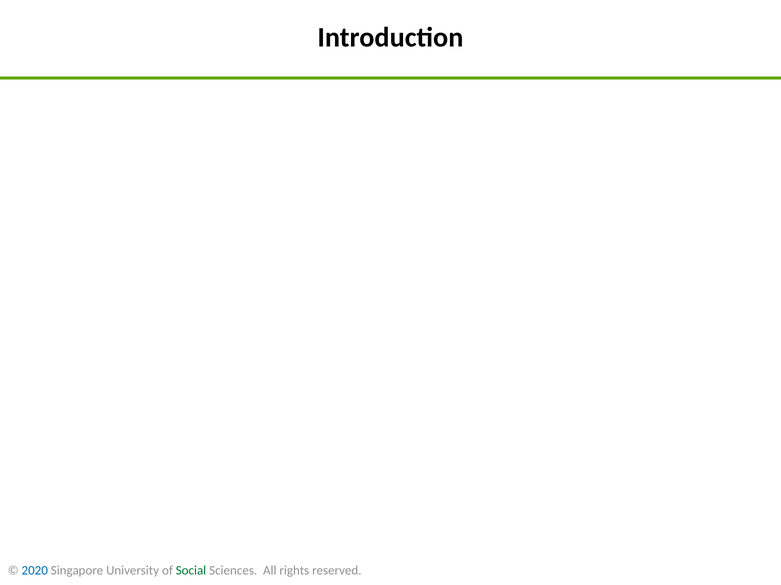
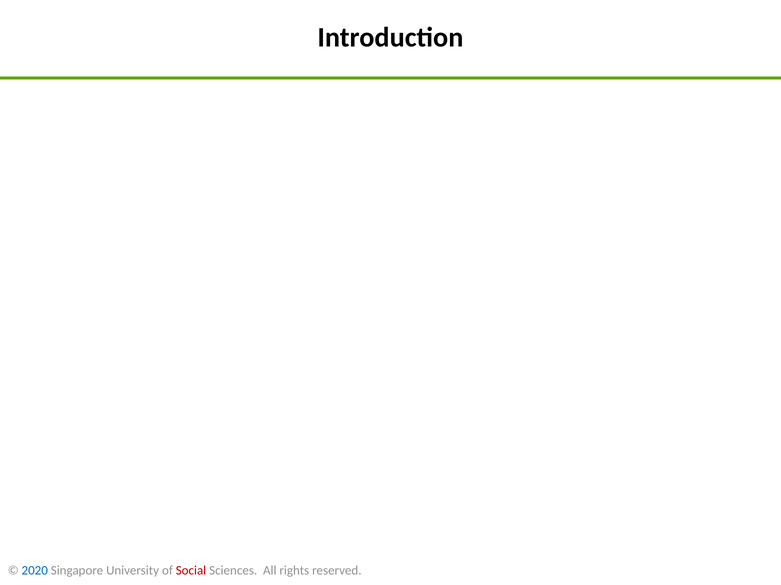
Social colour: green -> red
